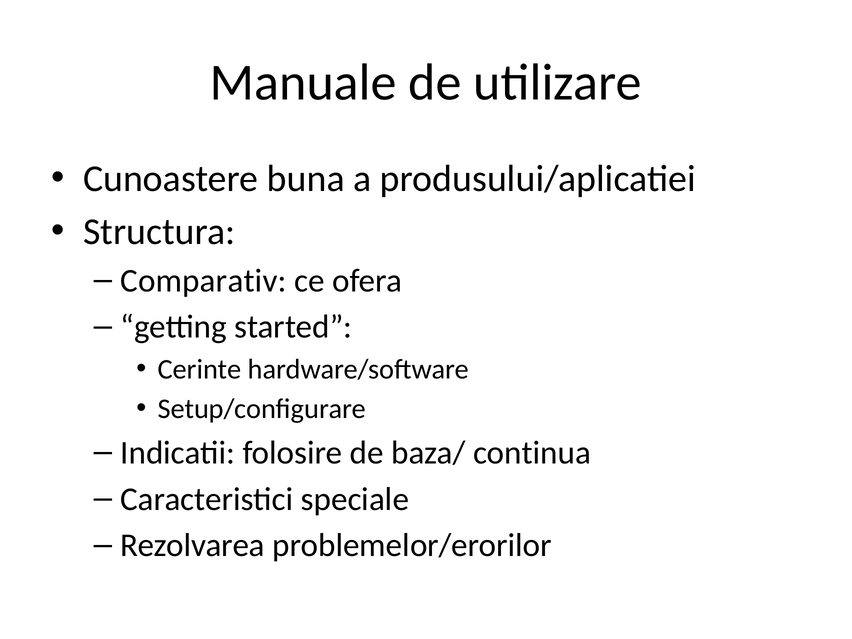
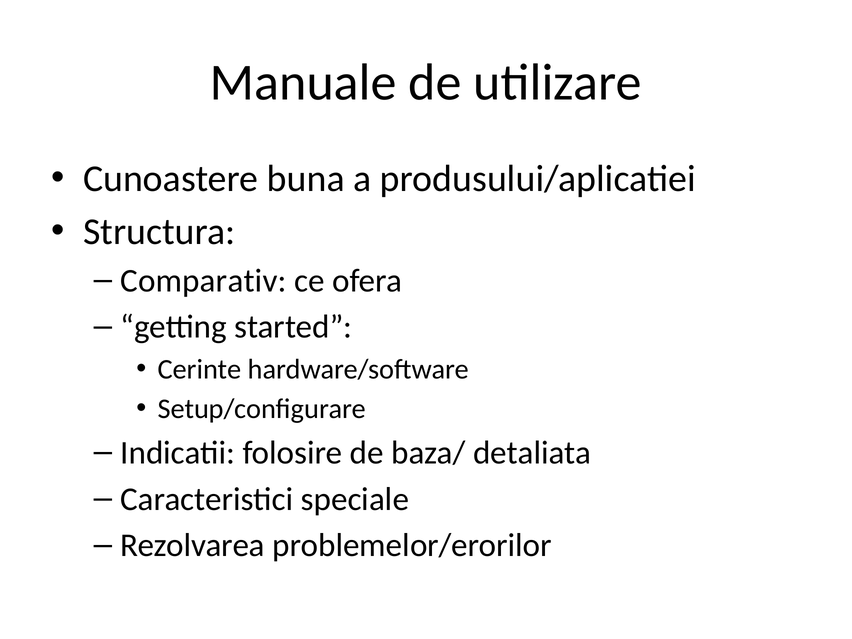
continua: continua -> detaliata
